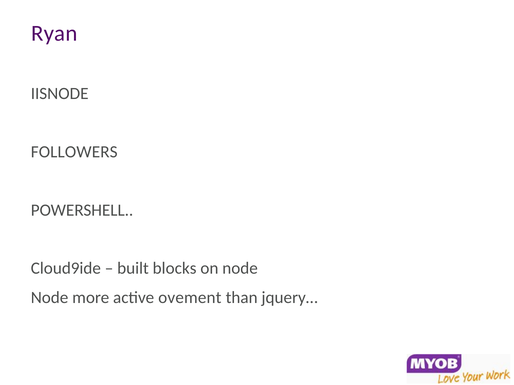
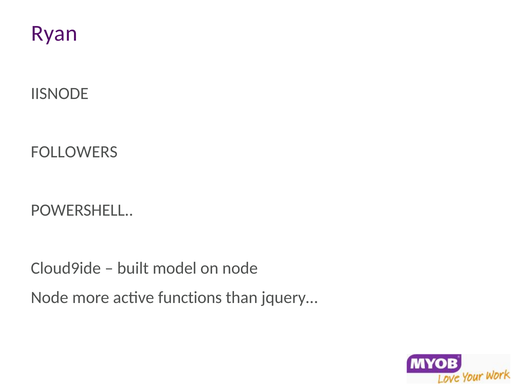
blocks: blocks -> model
ovement: ovement -> functions
